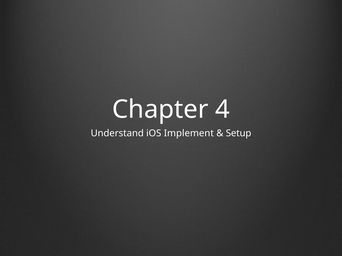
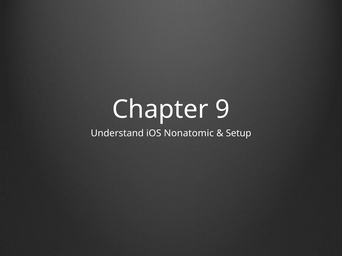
4: 4 -> 9
Implement: Implement -> Nonatomic
